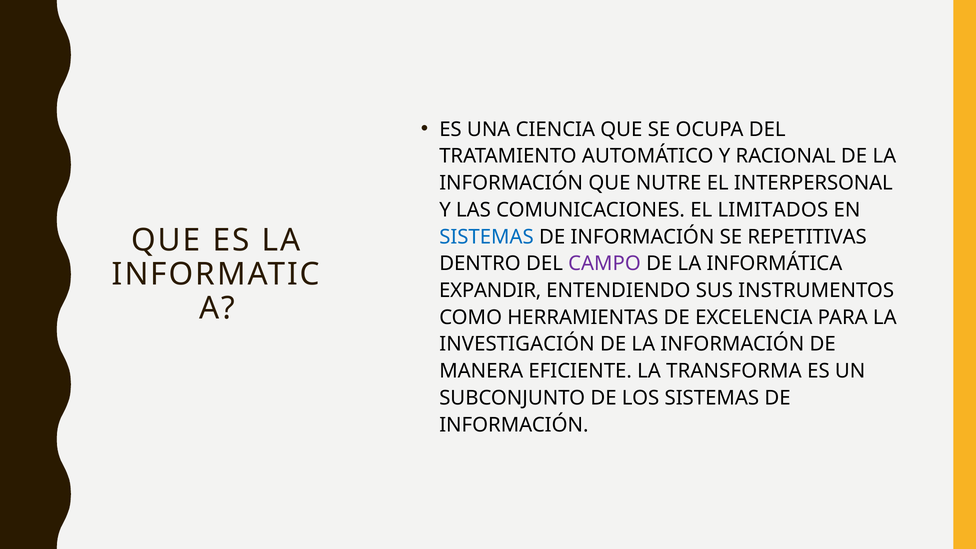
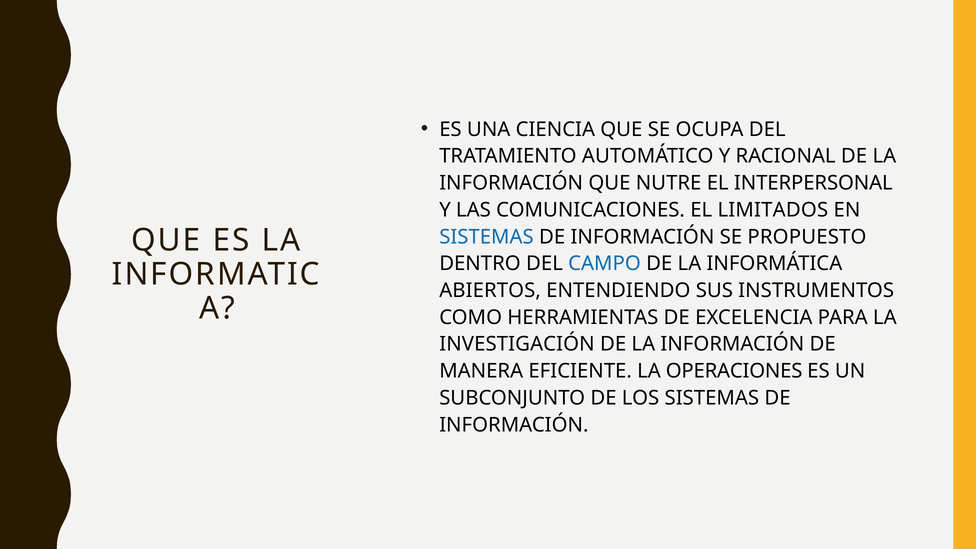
REPETITIVAS: REPETITIVAS -> PROPUESTO
CAMPO colour: purple -> blue
EXPANDIR: EXPANDIR -> ABIERTOS
TRANSFORMA: TRANSFORMA -> OPERACIONES
